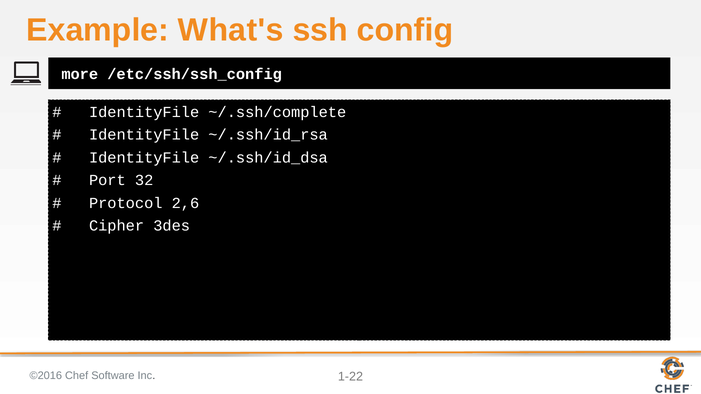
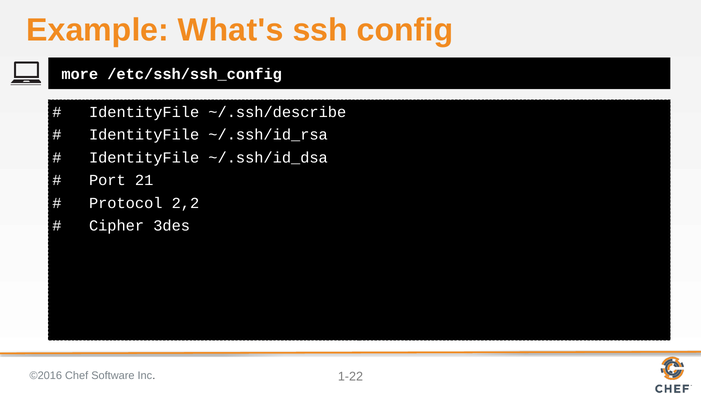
~/.ssh/complete: ~/.ssh/complete -> ~/.ssh/describe
32: 32 -> 21
2,6: 2,6 -> 2,2
